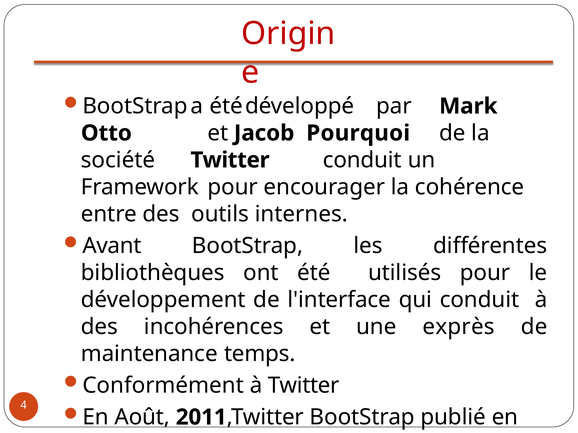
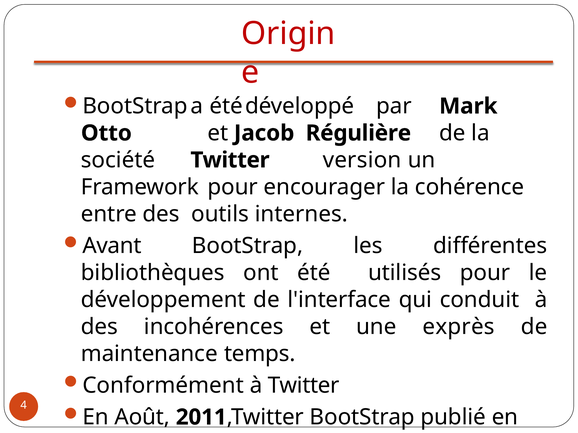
Pourquoi: Pourquoi -> Régulière
Twitter conduit: conduit -> version
